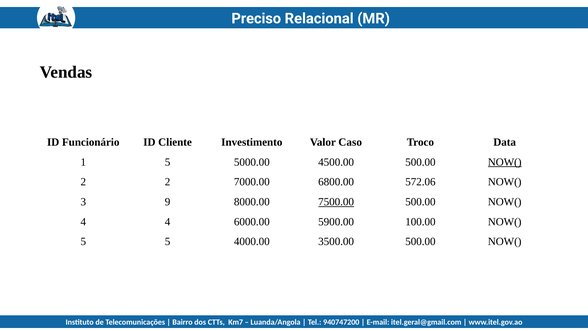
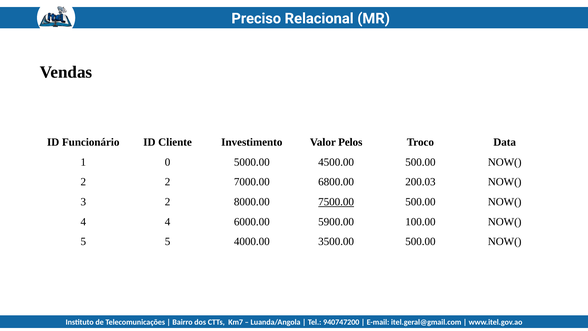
Caso: Caso -> Pelos
1 5: 5 -> 0
NOW( at (505, 162) underline: present -> none
572.06: 572.06 -> 200.03
3 9: 9 -> 2
